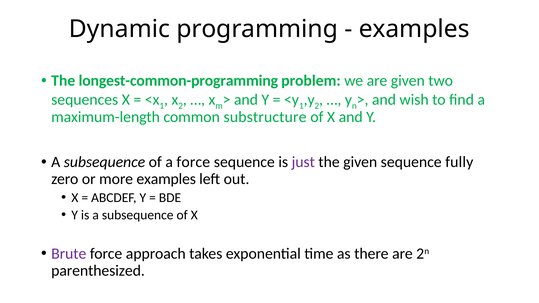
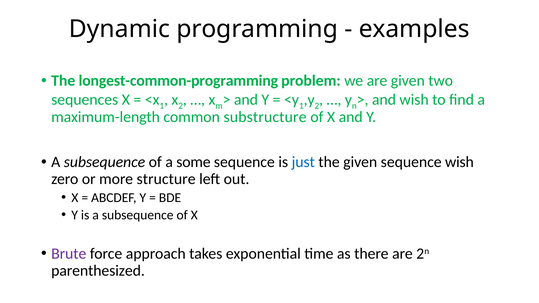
a force: force -> some
just colour: purple -> blue
sequence fully: fully -> wish
more examples: examples -> structure
